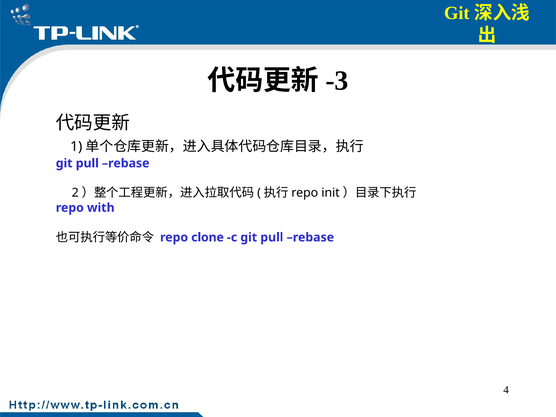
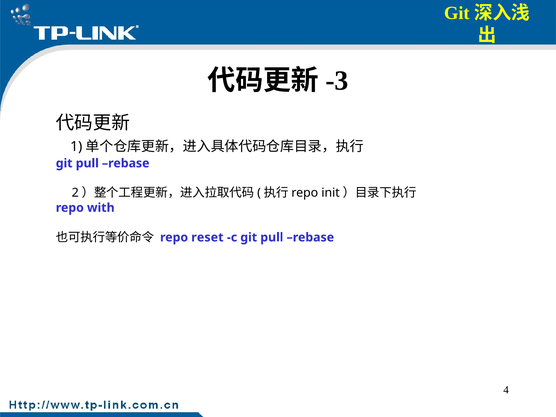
clone: clone -> reset
